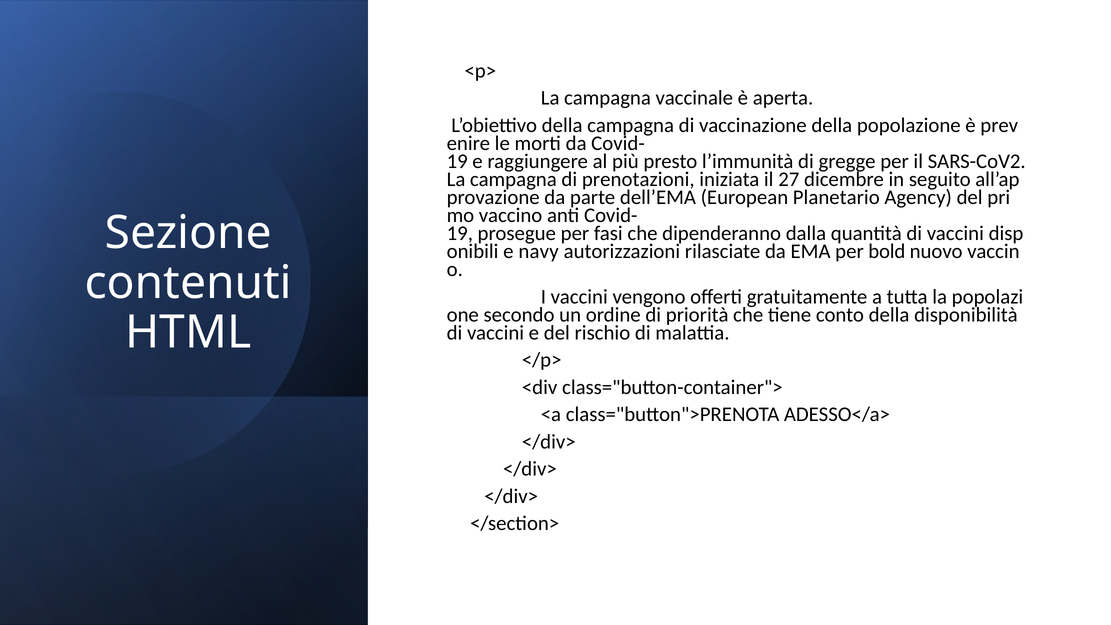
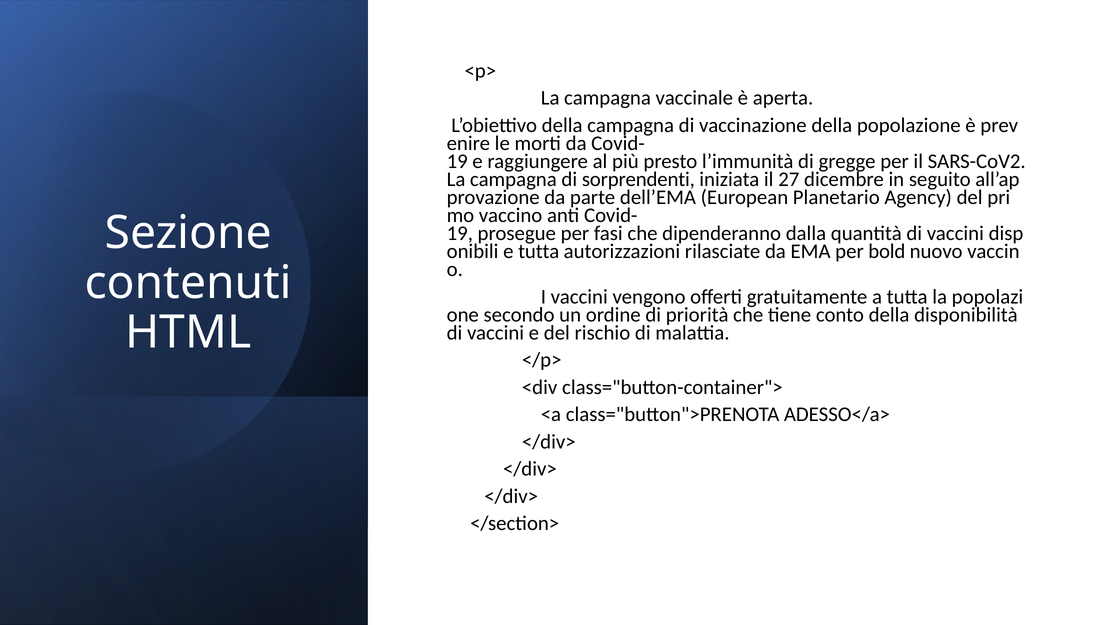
prenotazioni: prenotazioni -> sorprendenti
e navy: navy -> tutta
